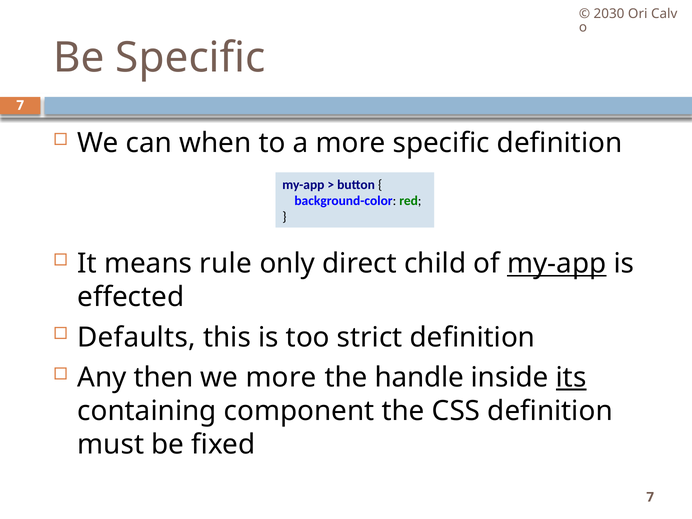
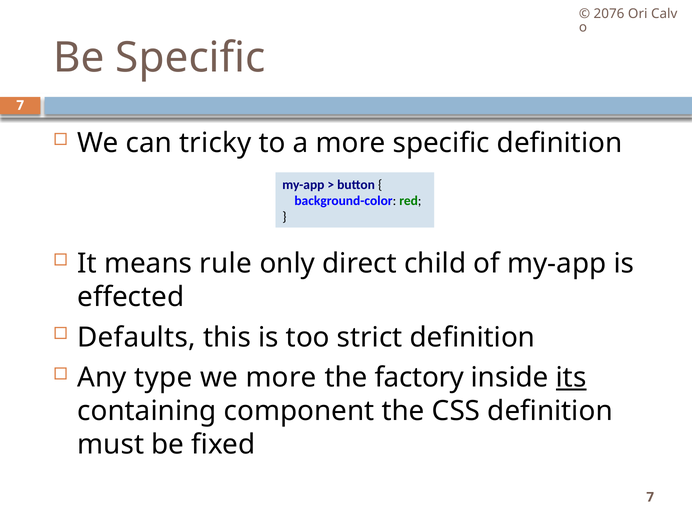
2030: 2030 -> 2076
when: when -> tricky
my-app at (557, 264) underline: present -> none
then: then -> type
handle: handle -> factory
